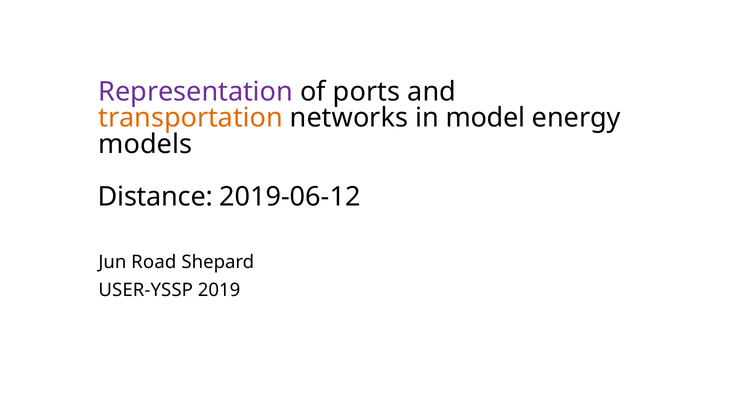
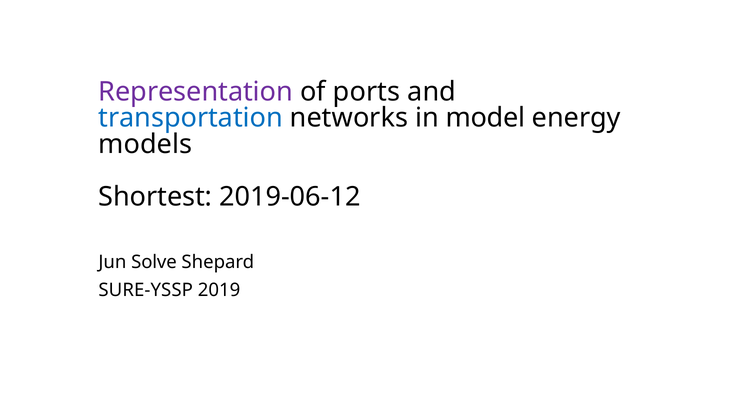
transportation colour: orange -> blue
Distance: Distance -> Shortest
Road: Road -> Solve
USER-YSSP: USER-YSSP -> SURE-YSSP
